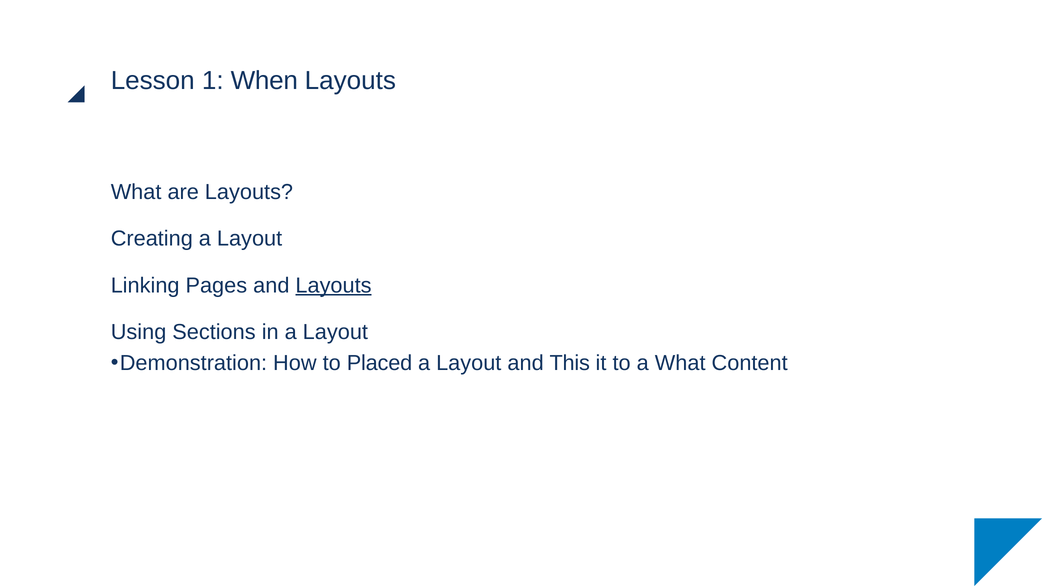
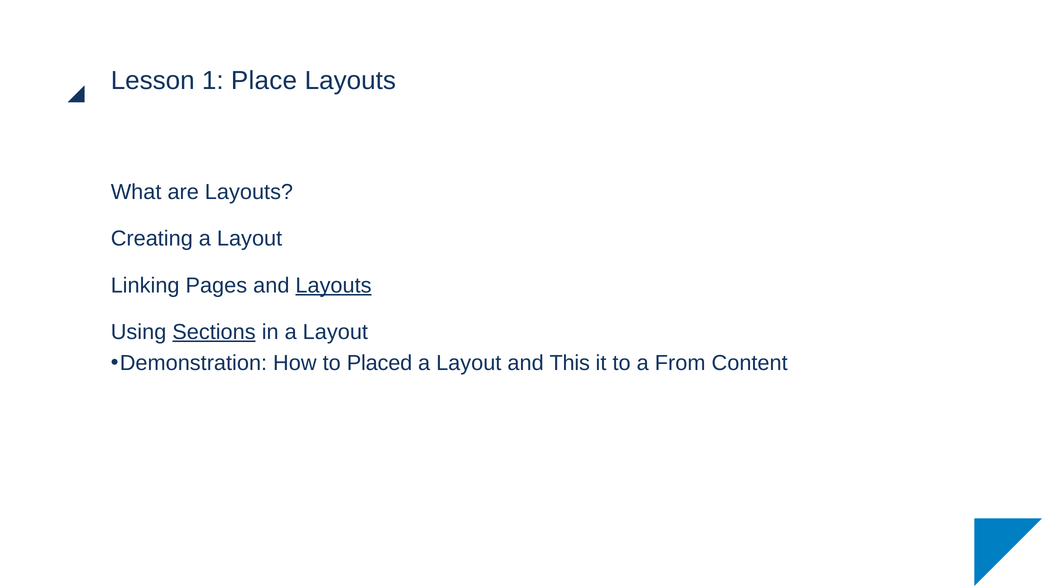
When: When -> Place
Sections underline: none -> present
a What: What -> From
